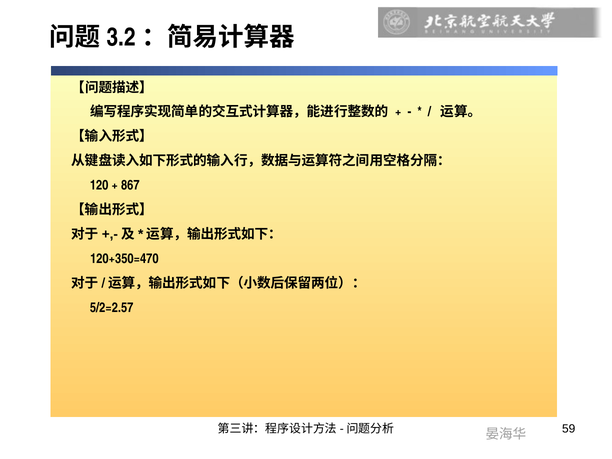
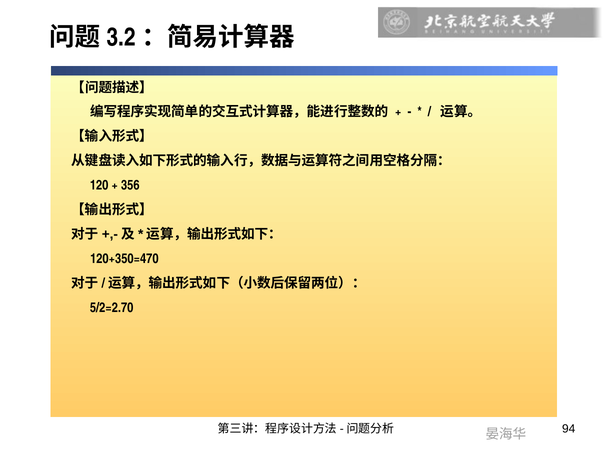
867: 867 -> 356
5/2=2.57: 5/2=2.57 -> 5/2=2.70
59: 59 -> 94
